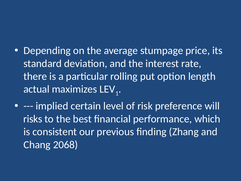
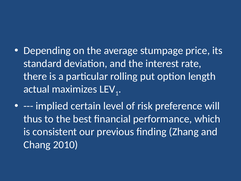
risks: risks -> thus
2068: 2068 -> 2010
